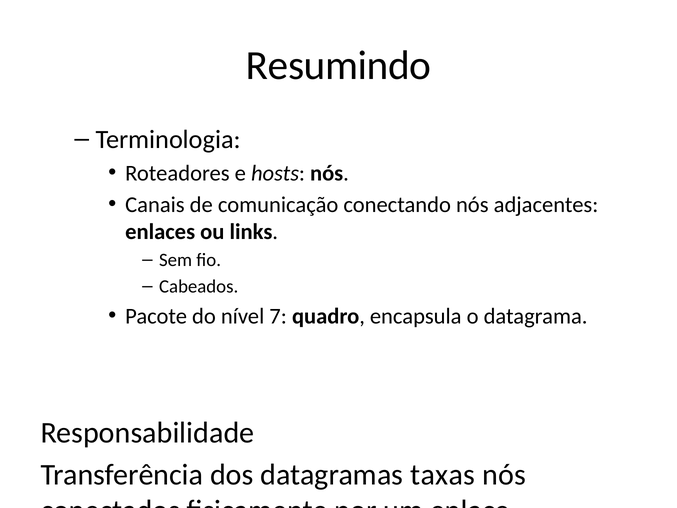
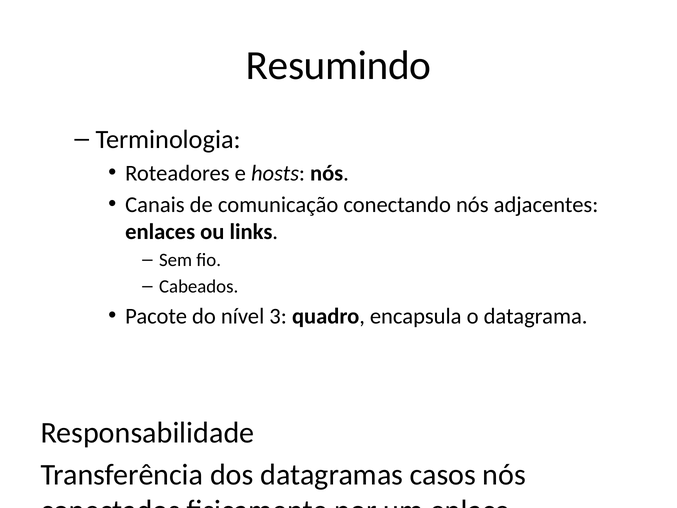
7: 7 -> 3
taxas: taxas -> casos
